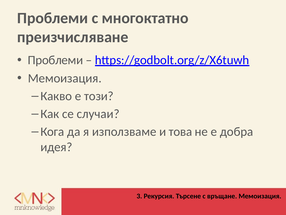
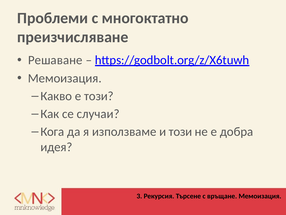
Проблеми at (55, 60): Проблеми -> Решаване
и това: това -> този
